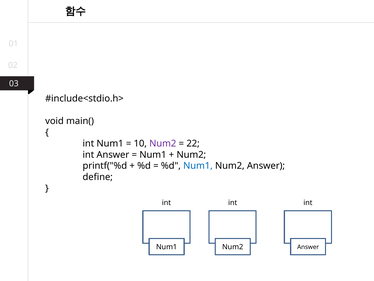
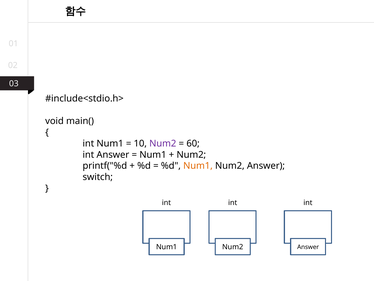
22: 22 -> 60
Num1 at (198, 166) colour: blue -> orange
define: define -> switch
